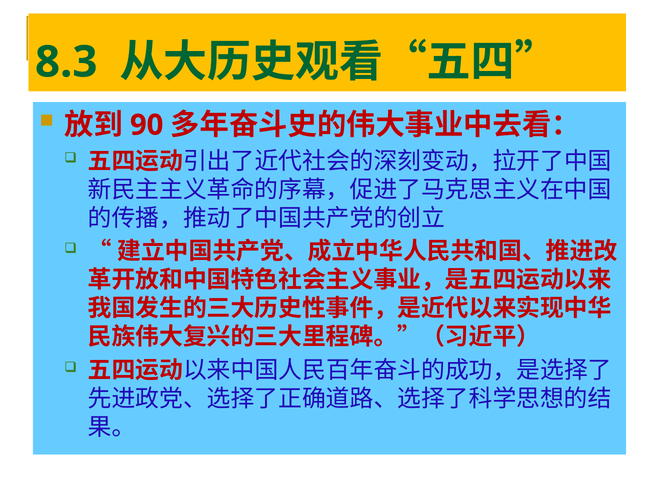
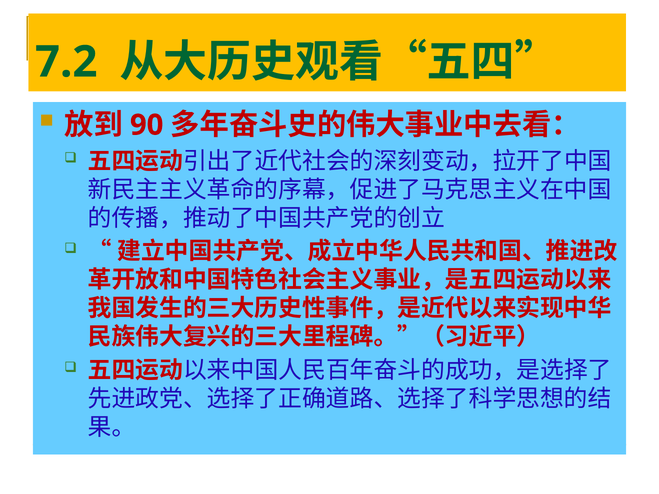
8.3: 8.3 -> 7.2
